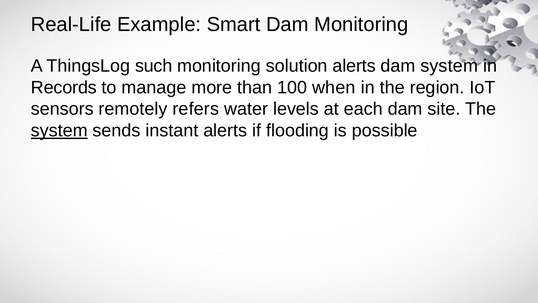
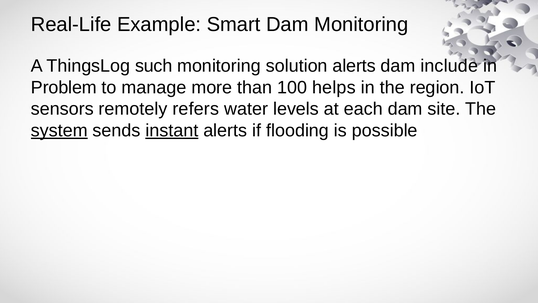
dam system: system -> include
Records: Records -> Problem
when: when -> helps
instant underline: none -> present
